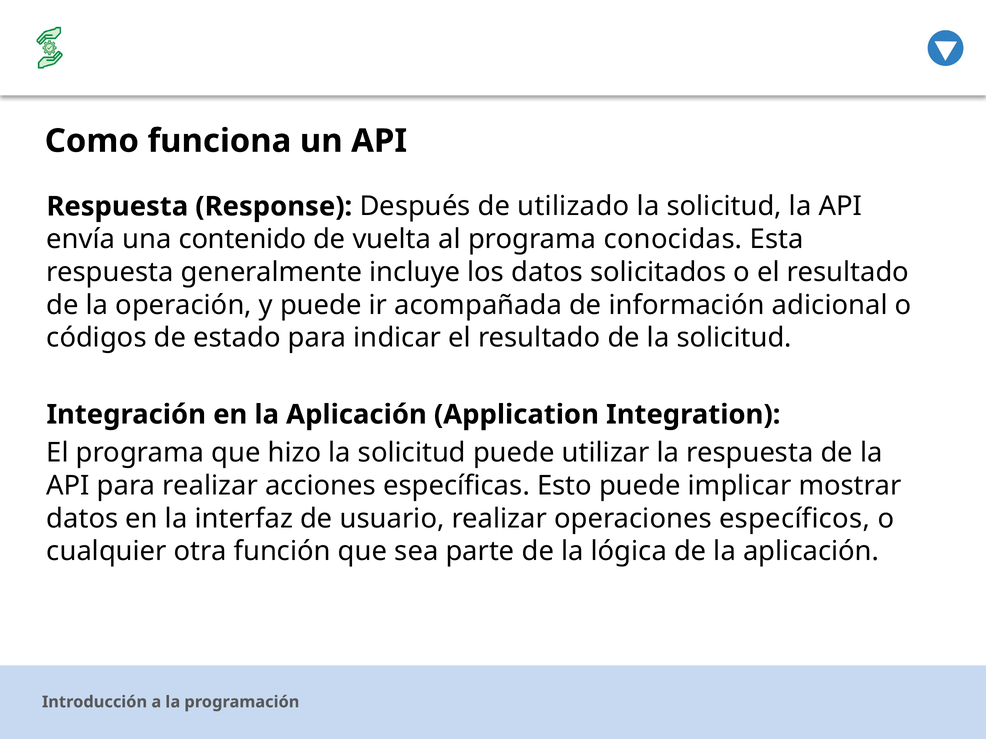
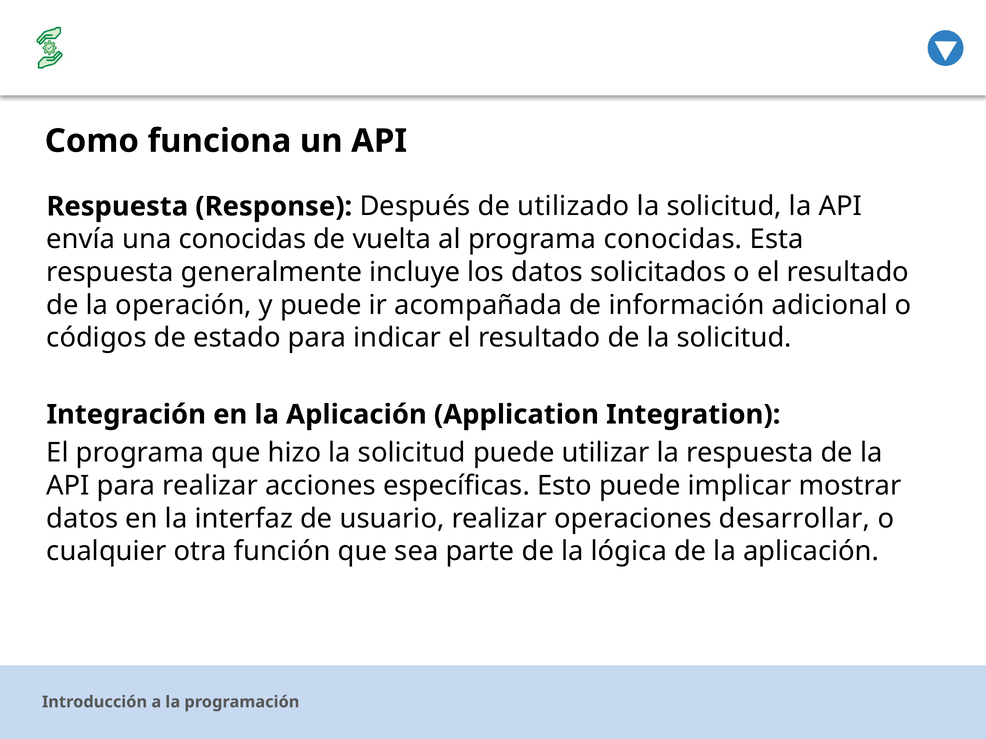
una contenido: contenido -> conocidas
específicos: específicos -> desarrollar
